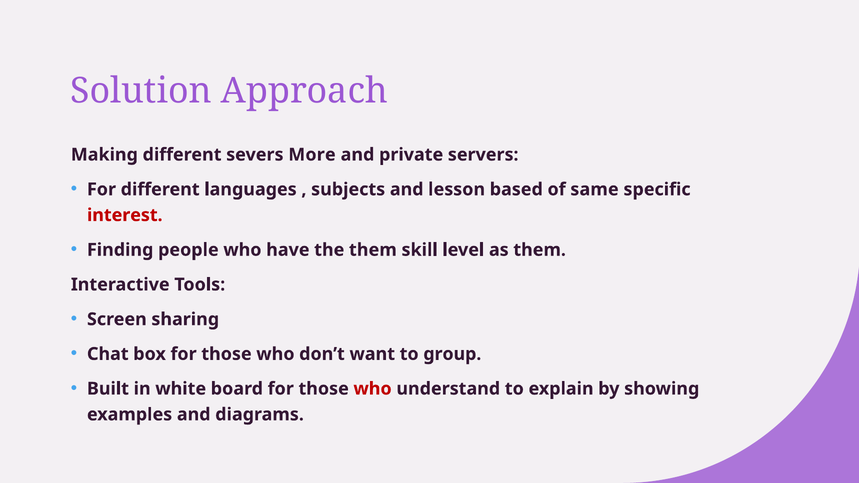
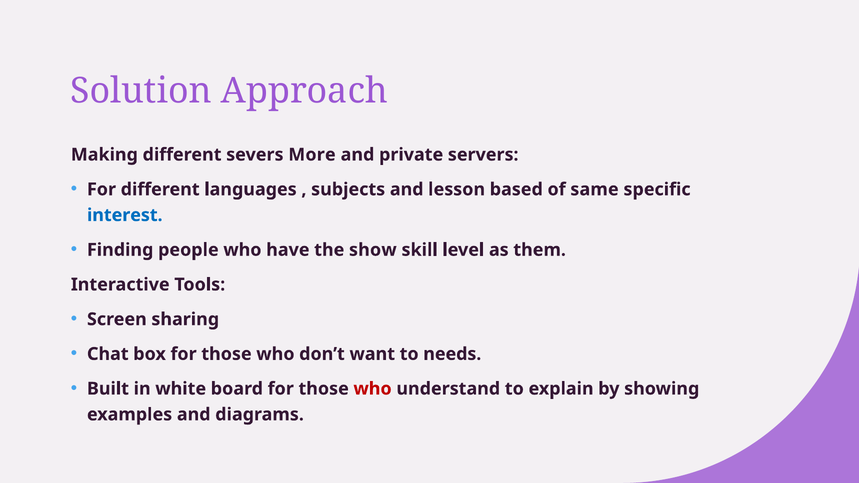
interest colour: red -> blue
the them: them -> show
group: group -> needs
